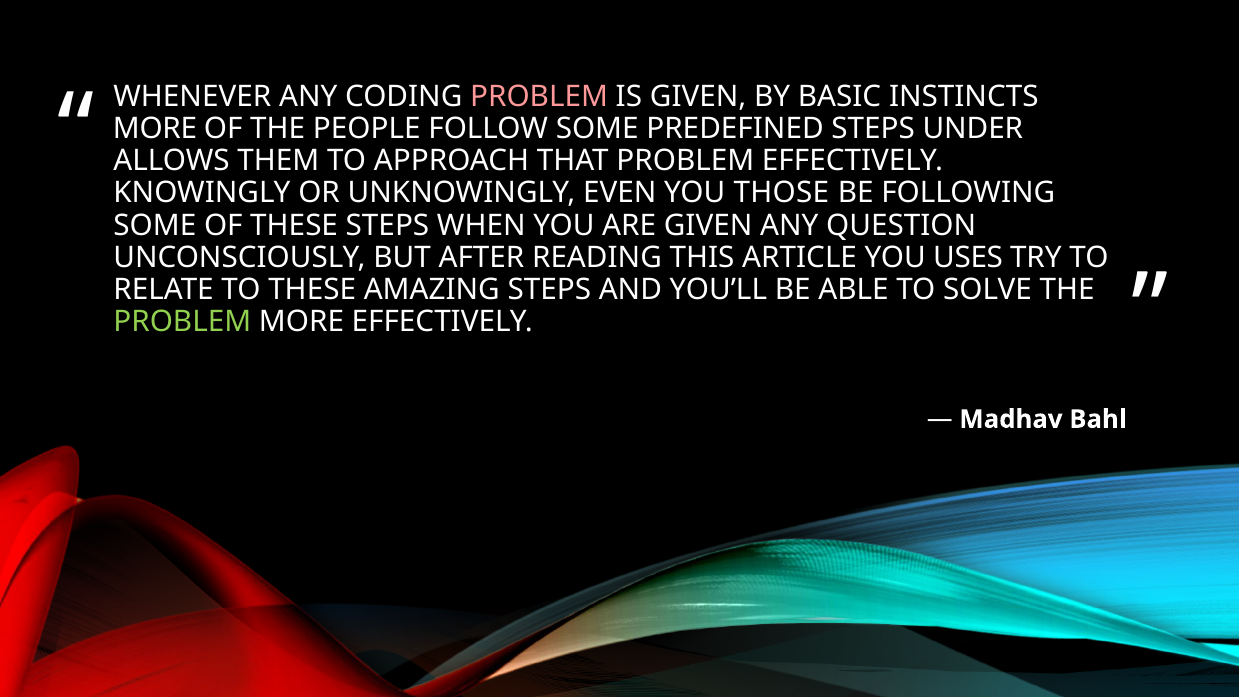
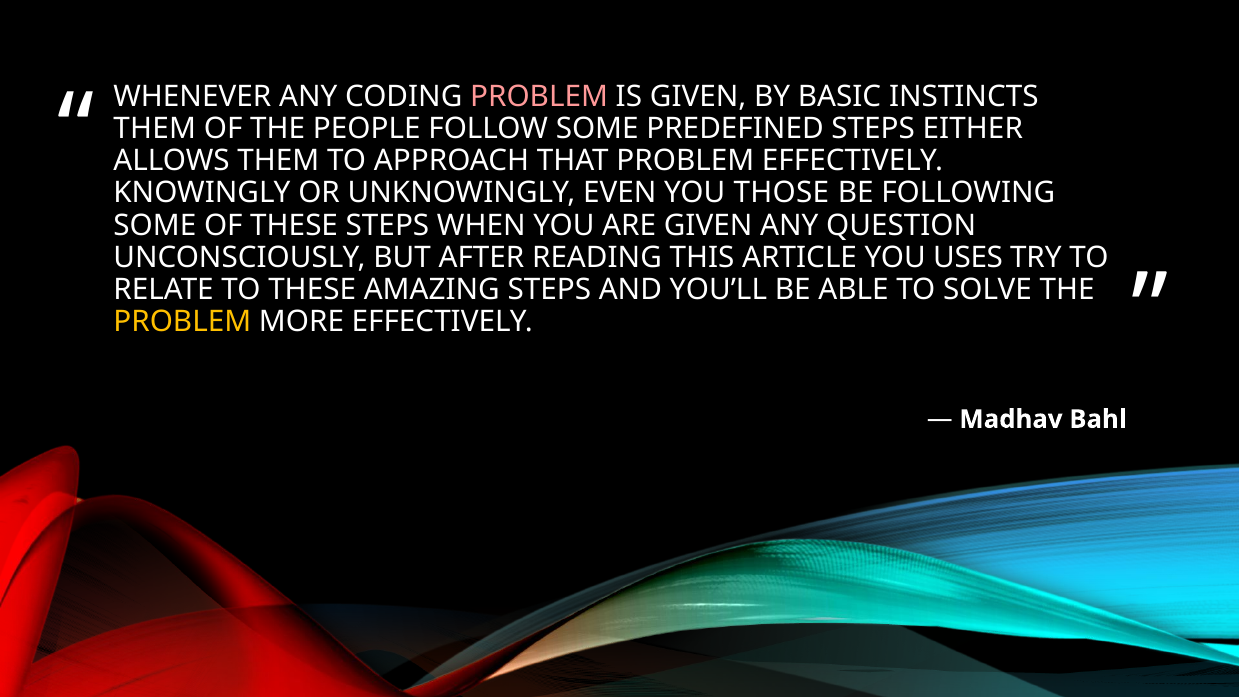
MORE at (155, 129): MORE -> THEM
UNDER: UNDER -> EITHER
PROBLEM at (182, 321) colour: light green -> yellow
